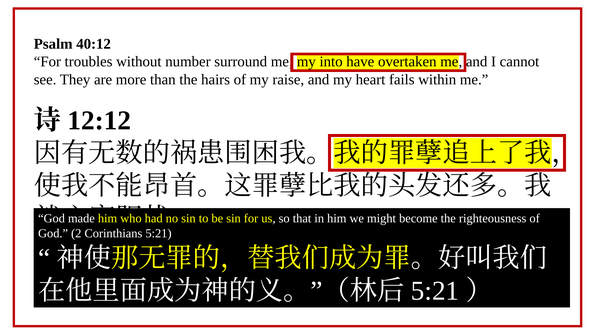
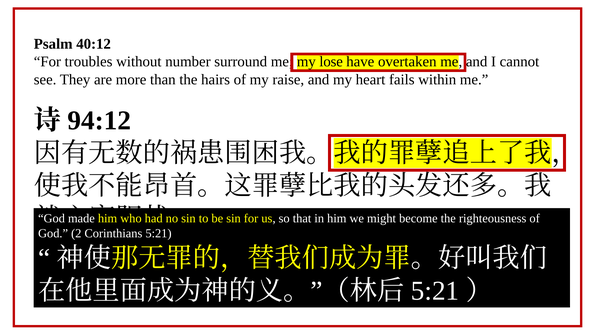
into: into -> lose
12:12: 12:12 -> 94:12
